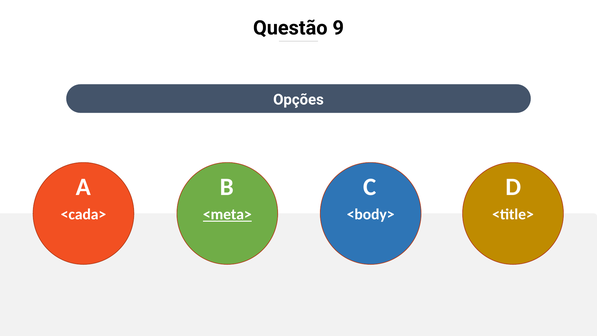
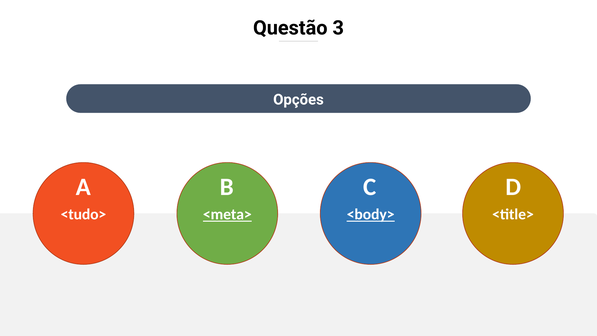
9: 9 -> 3
<cada>: <cada> -> <tudo>
<body> underline: none -> present
